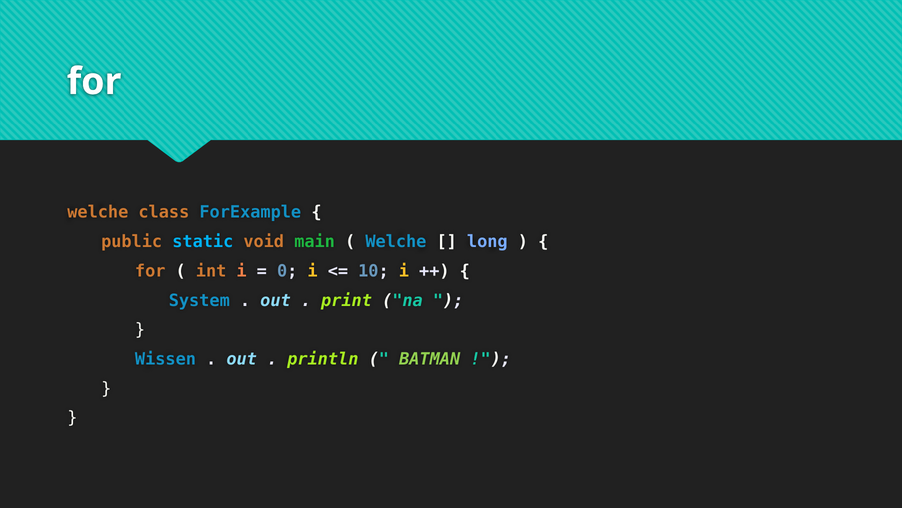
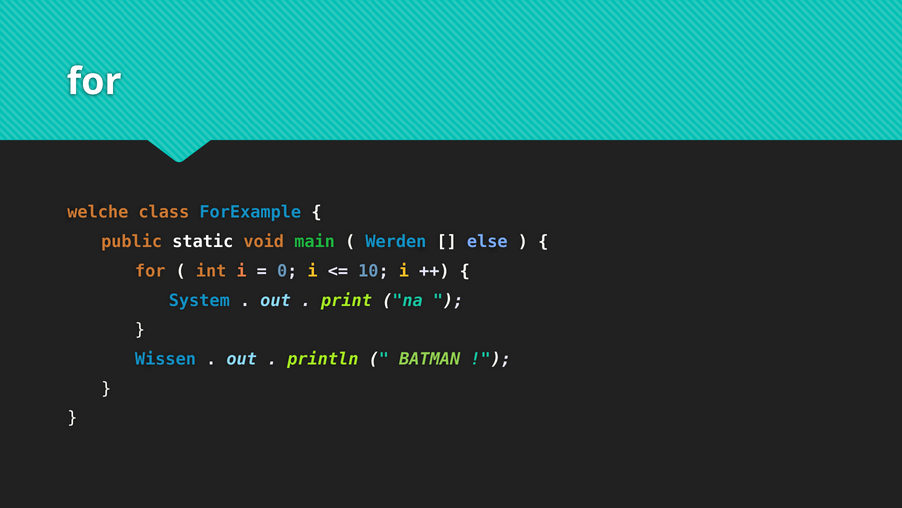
static colour: light blue -> white
Welche at (396, 241): Welche -> Werden
long: long -> else
